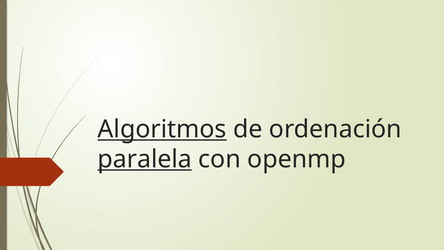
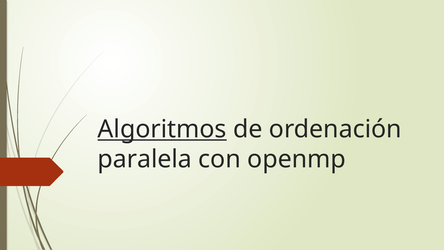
paralela underline: present -> none
